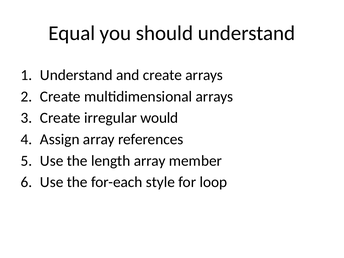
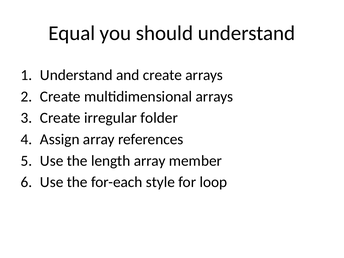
would: would -> folder
